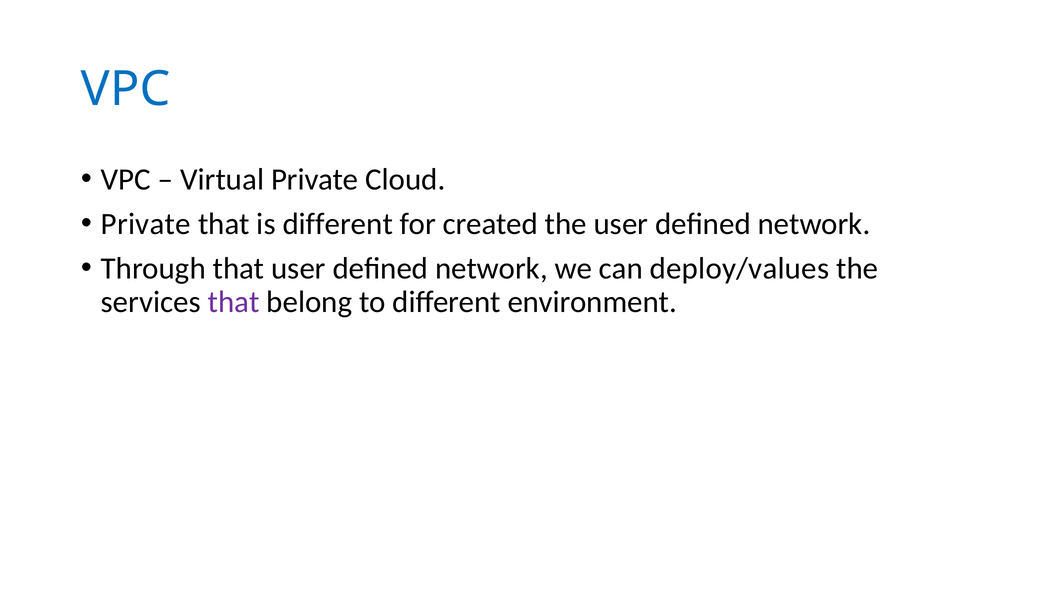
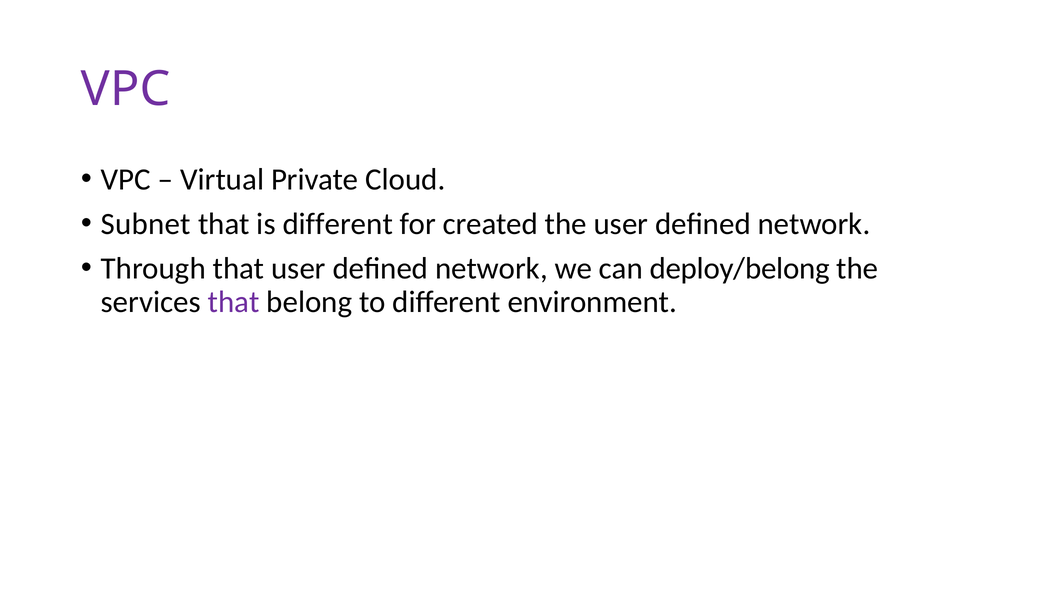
VPC at (126, 89) colour: blue -> purple
Private at (146, 224): Private -> Subnet
deploy/values: deploy/values -> deploy/belong
